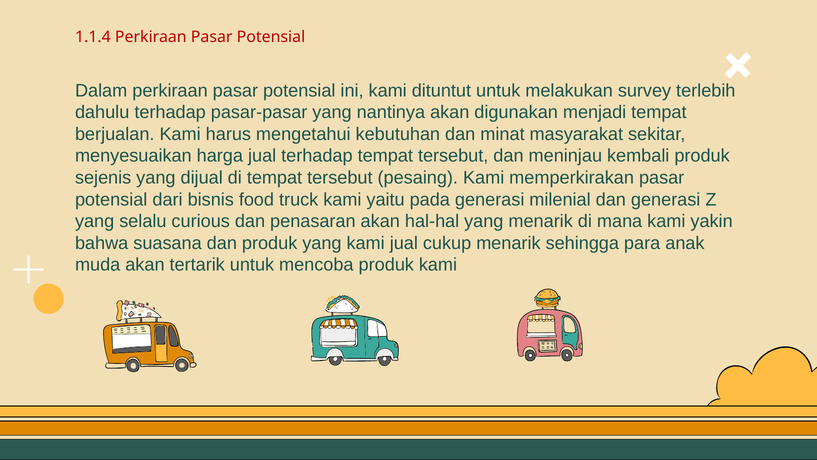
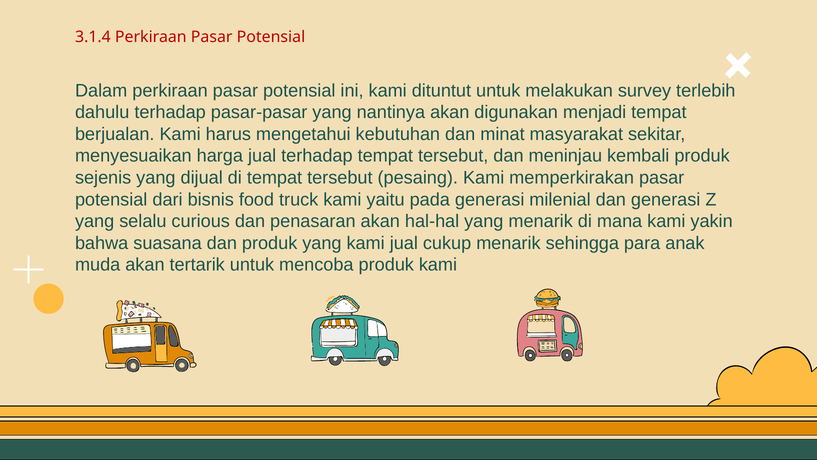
1.1.4: 1.1.4 -> 3.1.4
